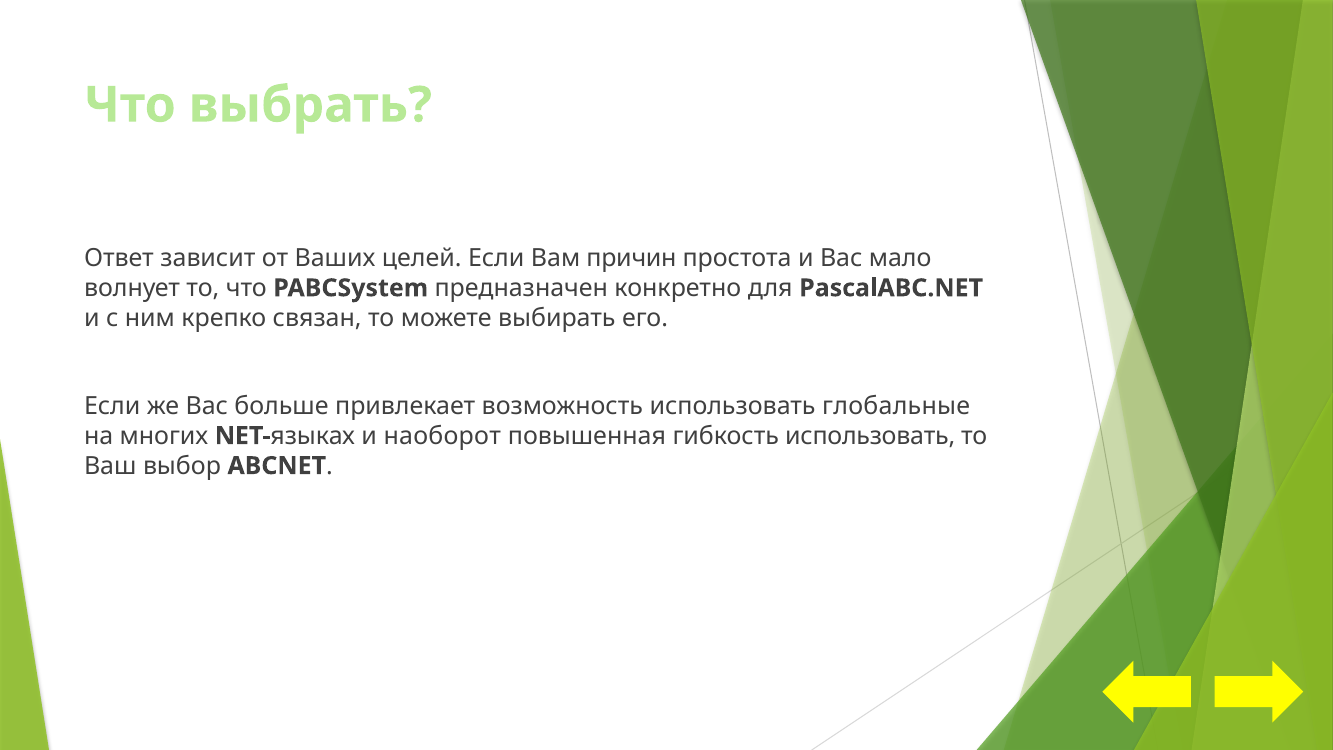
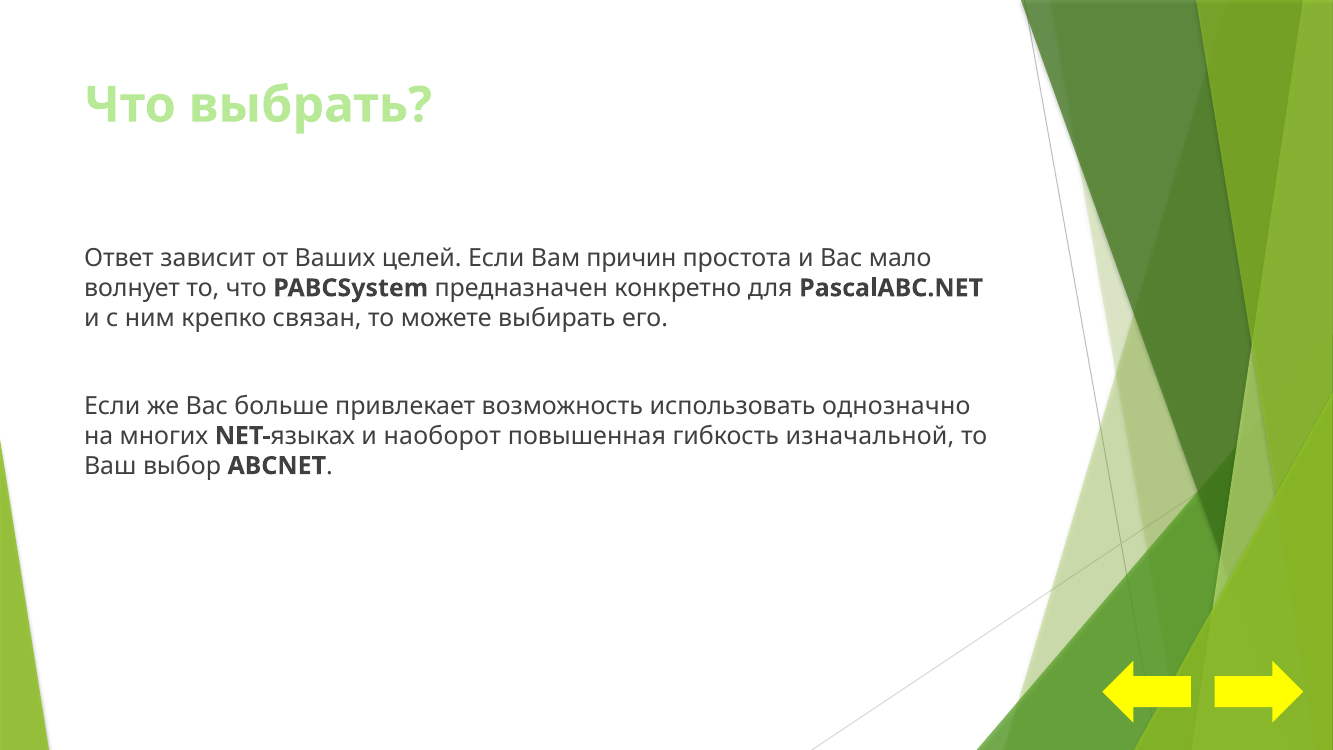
глобальные: глобальные -> однозначно
гибкость использовать: использовать -> изначальной
